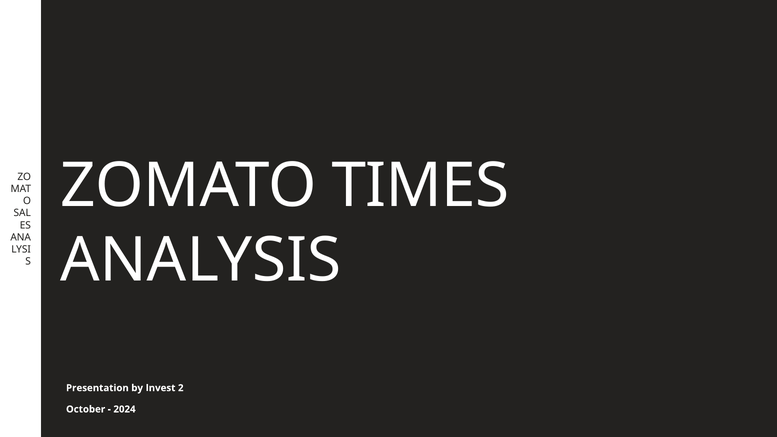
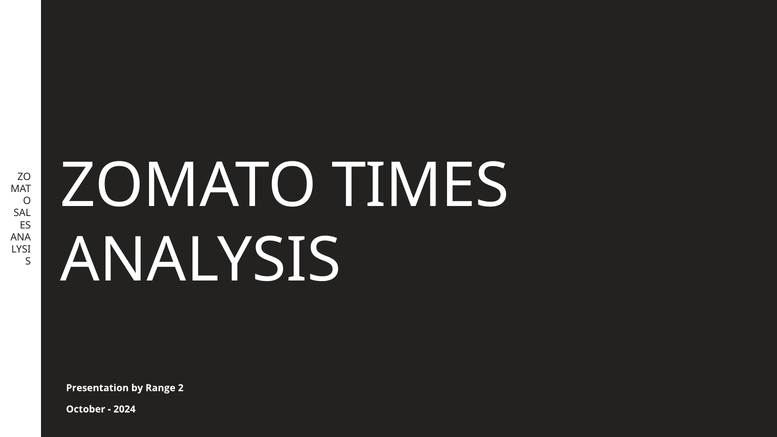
Invest: Invest -> Range
